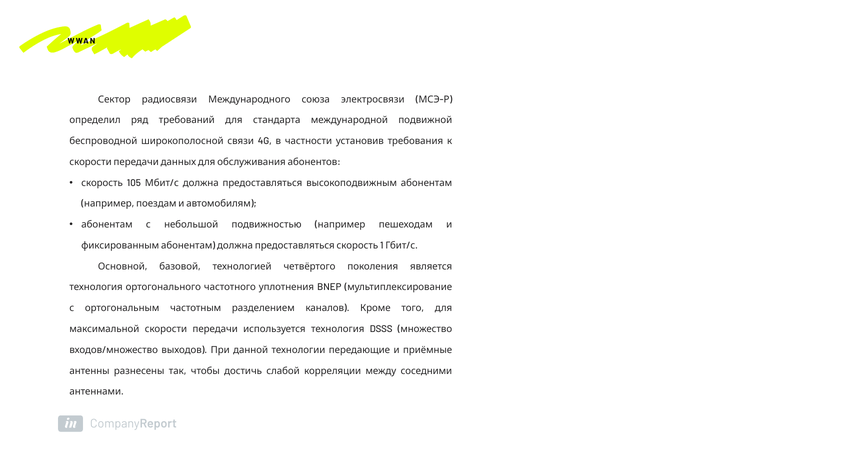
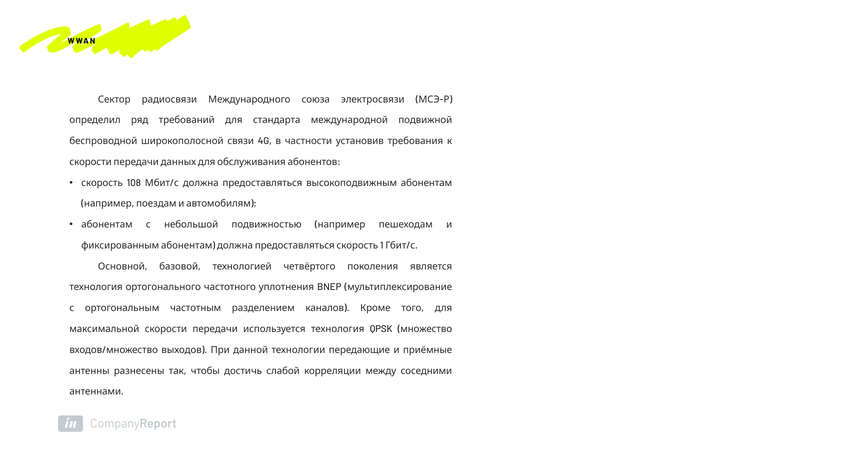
105: 105 -> 108
DSSS: DSSS -> QPSK
